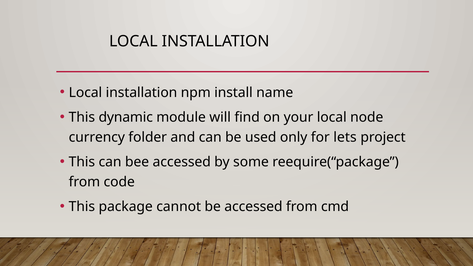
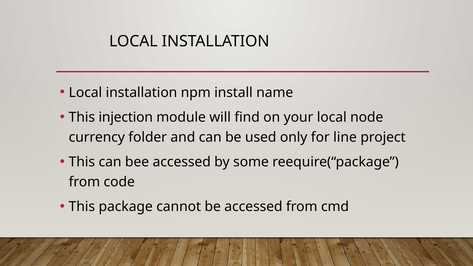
dynamic: dynamic -> injection
lets: lets -> line
